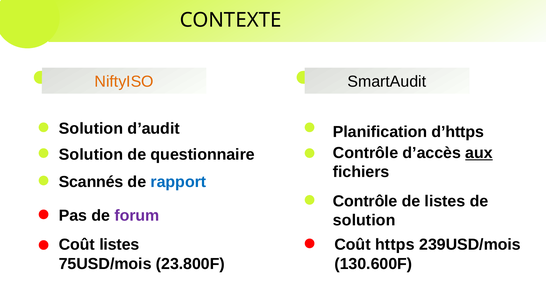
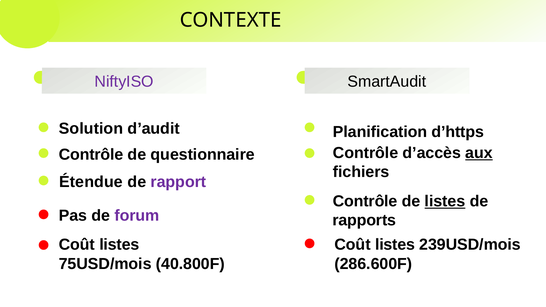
NiftyISO colour: orange -> purple
Solution at (91, 155): Solution -> Contrôle
Scannés: Scannés -> Étendue
rapport colour: blue -> purple
listes at (445, 201) underline: none -> present
solution at (364, 220): solution -> rapports
https at (395, 245): https -> listes
23.800F: 23.800F -> 40.800F
130.600F: 130.600F -> 286.600F
